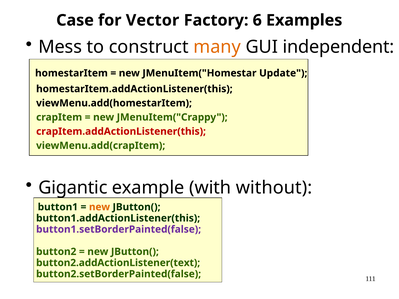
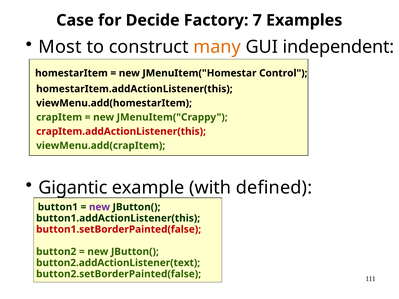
Vector: Vector -> Decide
6: 6 -> 7
Mess: Mess -> Most
Update: Update -> Control
without: without -> defined
new at (99, 207) colour: orange -> purple
button1.setBorderPainted(false colour: purple -> red
